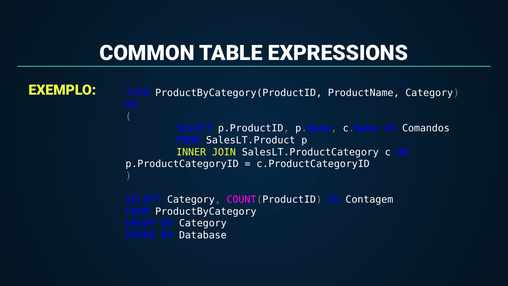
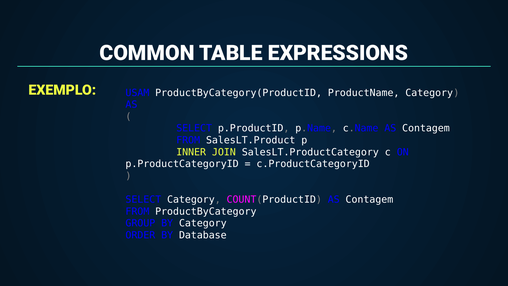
TIPO: TIPO -> USAM
c.Name AS Comandos: Comandos -> Contagem
